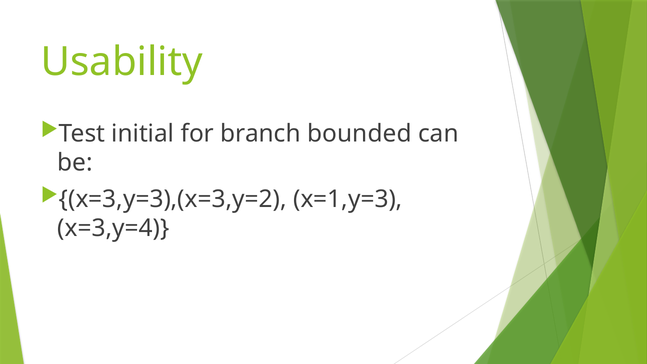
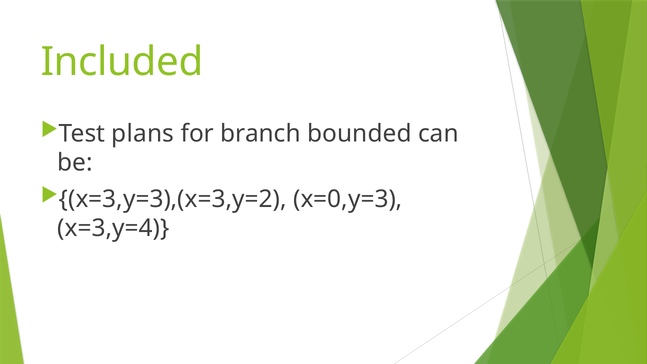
Usability: Usability -> Included
initial: initial -> plans
x=1,y=3: x=1,y=3 -> x=0,y=3
